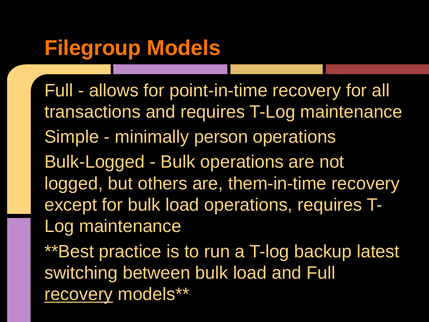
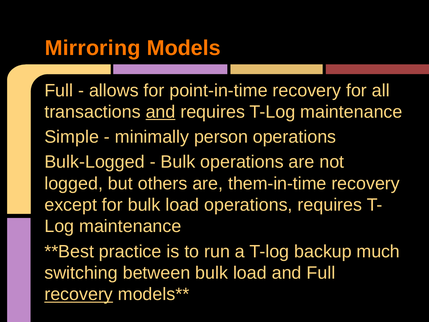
Filegroup: Filegroup -> Mirroring
and at (161, 112) underline: none -> present
latest: latest -> much
